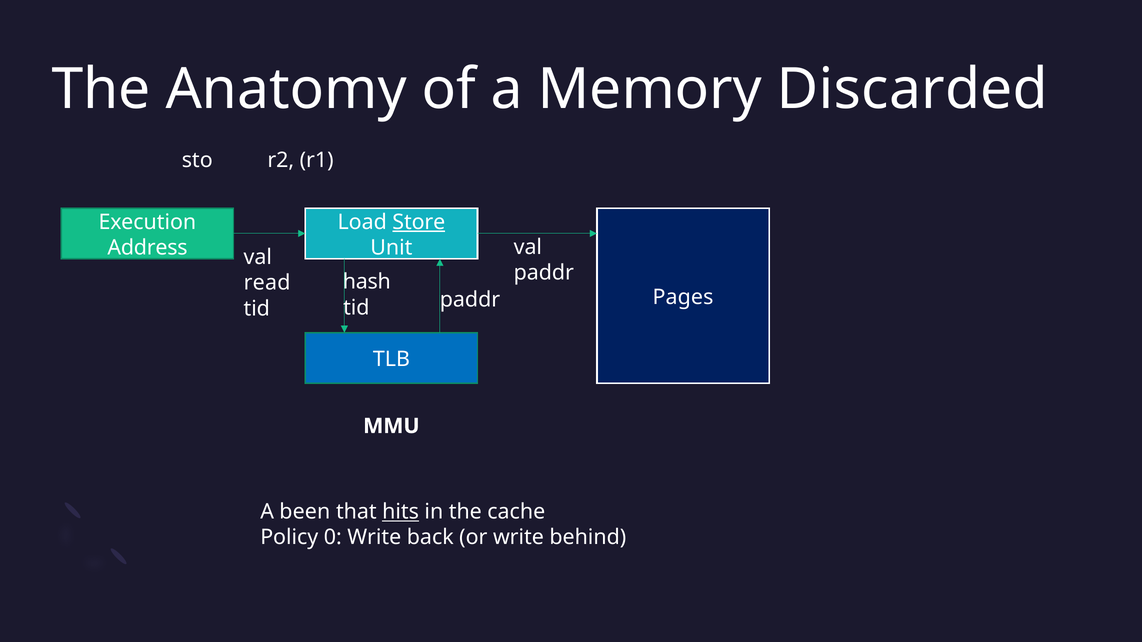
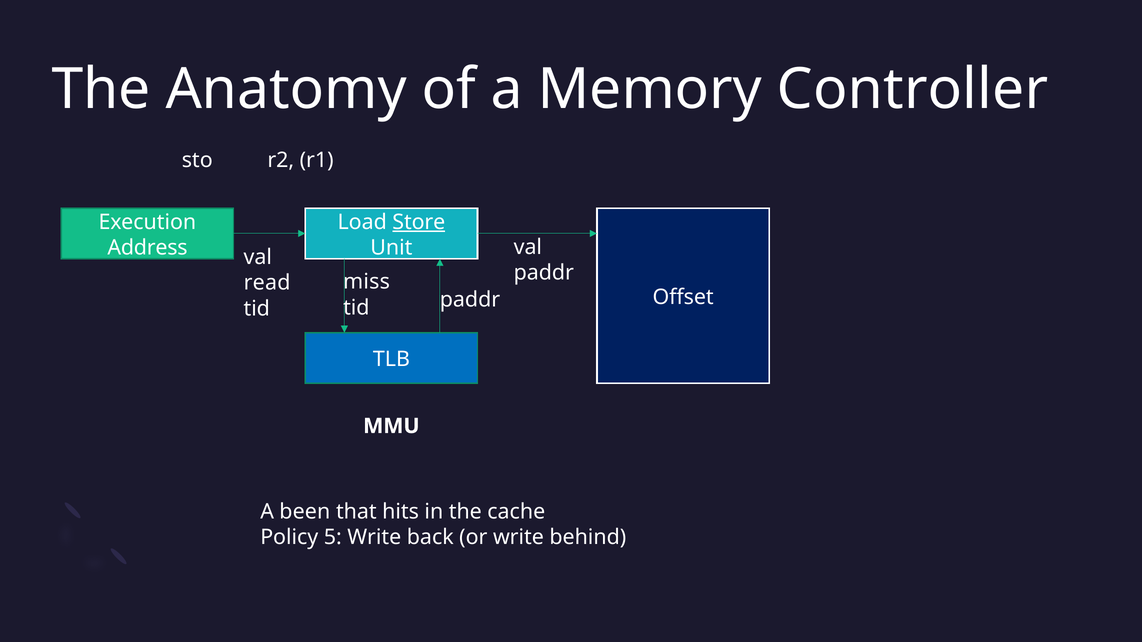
Discarded: Discarded -> Controller
hash: hash -> miss
Pages: Pages -> Offset
hits underline: present -> none
0: 0 -> 5
